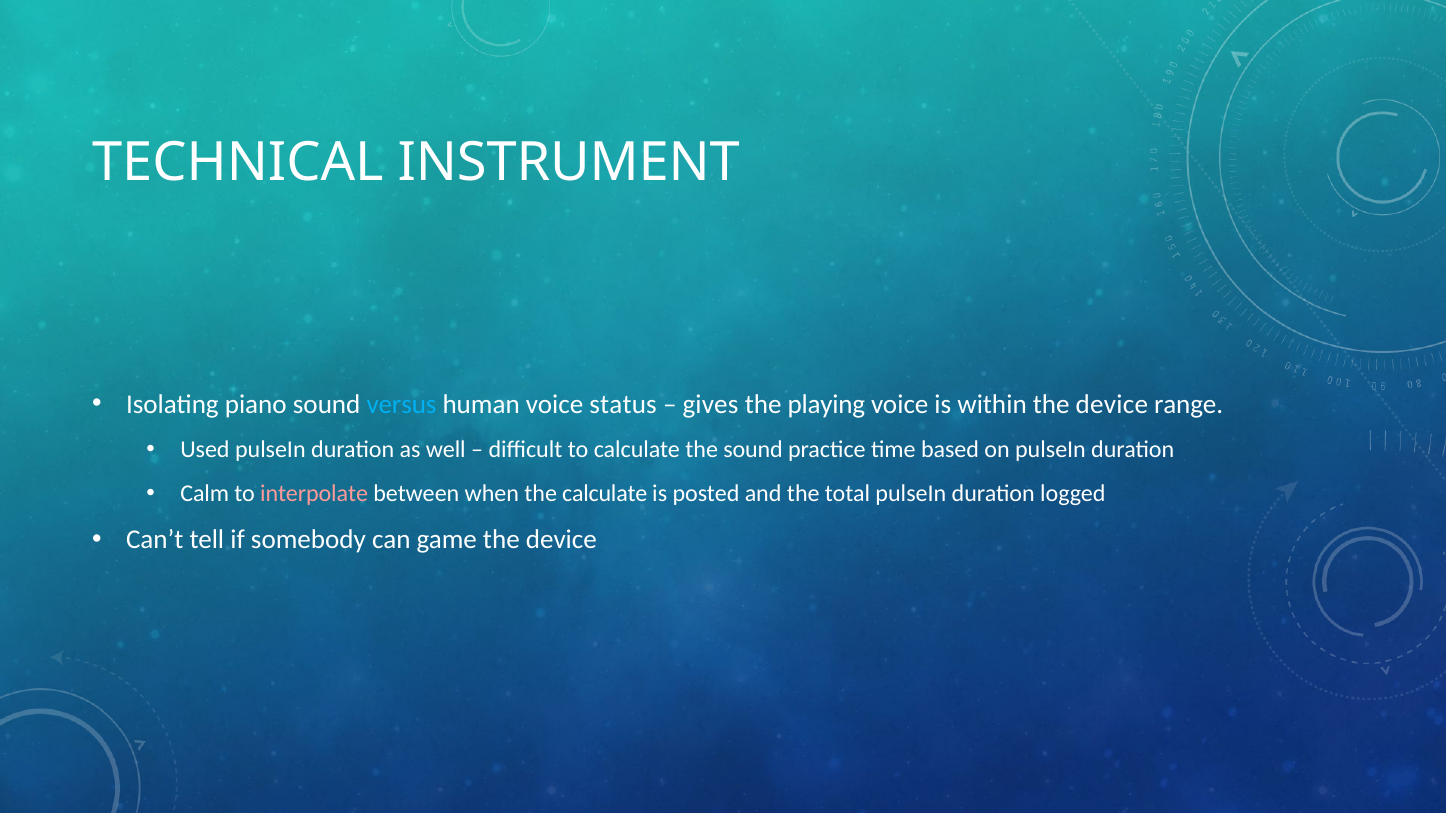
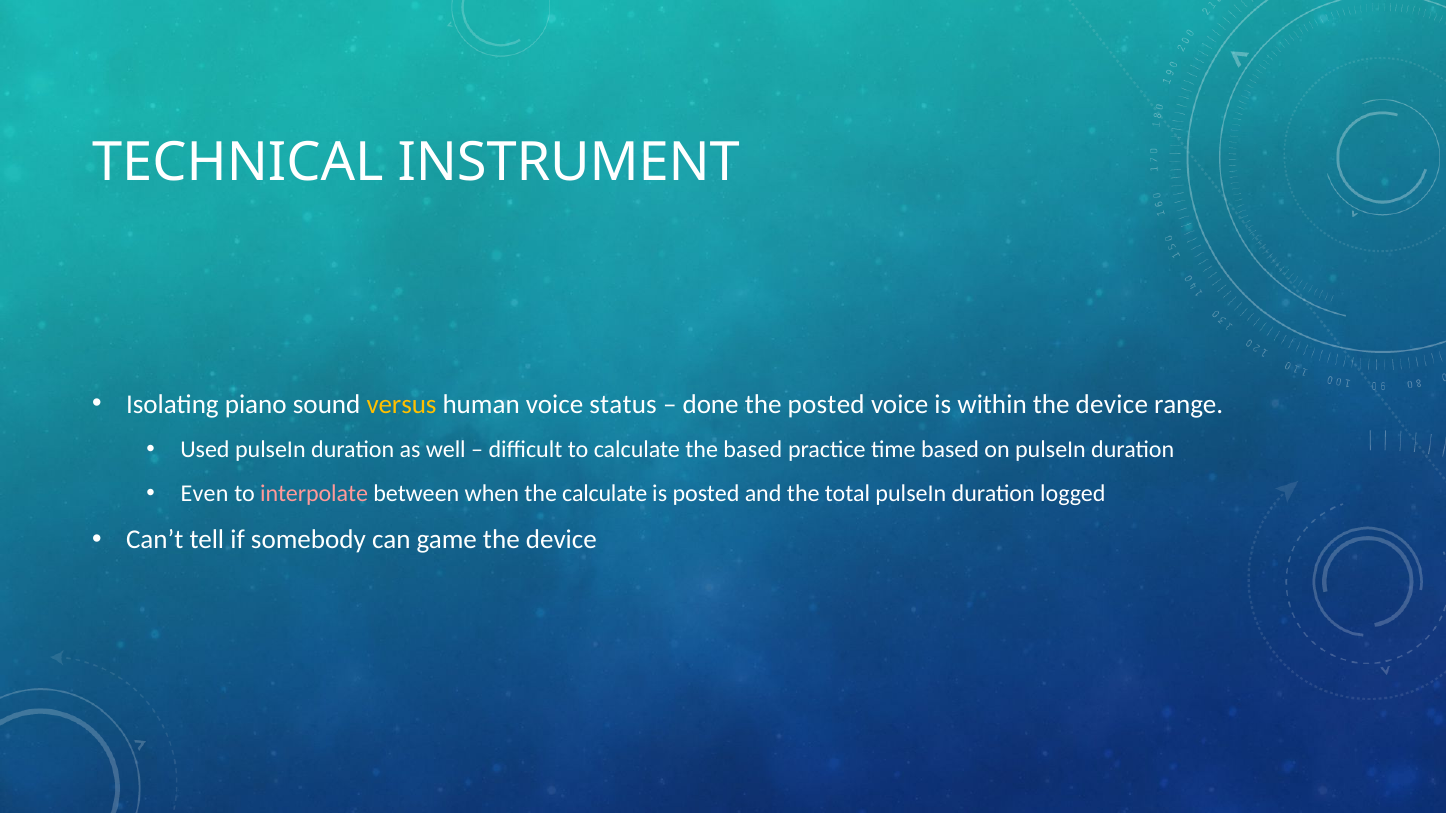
versus colour: light blue -> yellow
gives: gives -> done
the playing: playing -> posted
the sound: sound -> based
Calm: Calm -> Even
